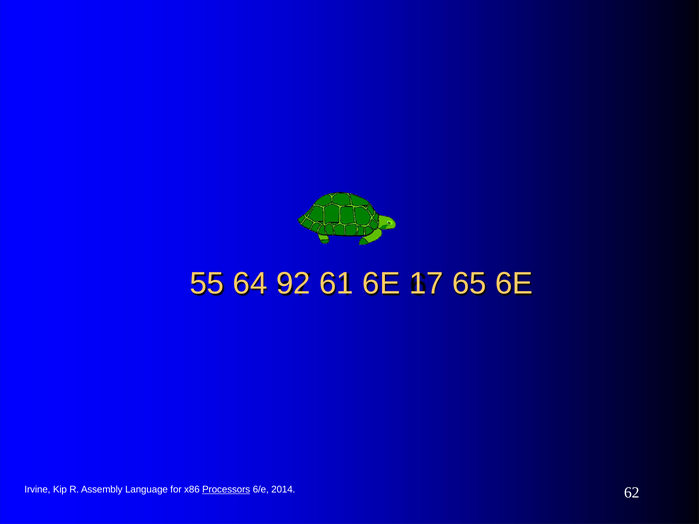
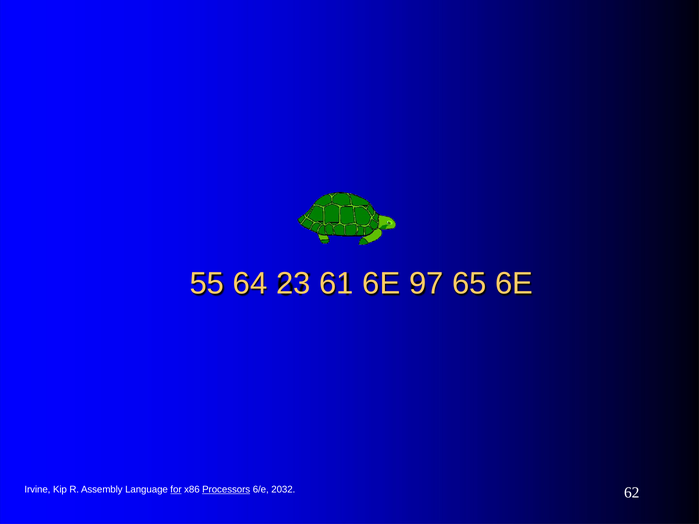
92: 92 -> 23
17: 17 -> 97
for underline: none -> present
2014: 2014 -> 2032
